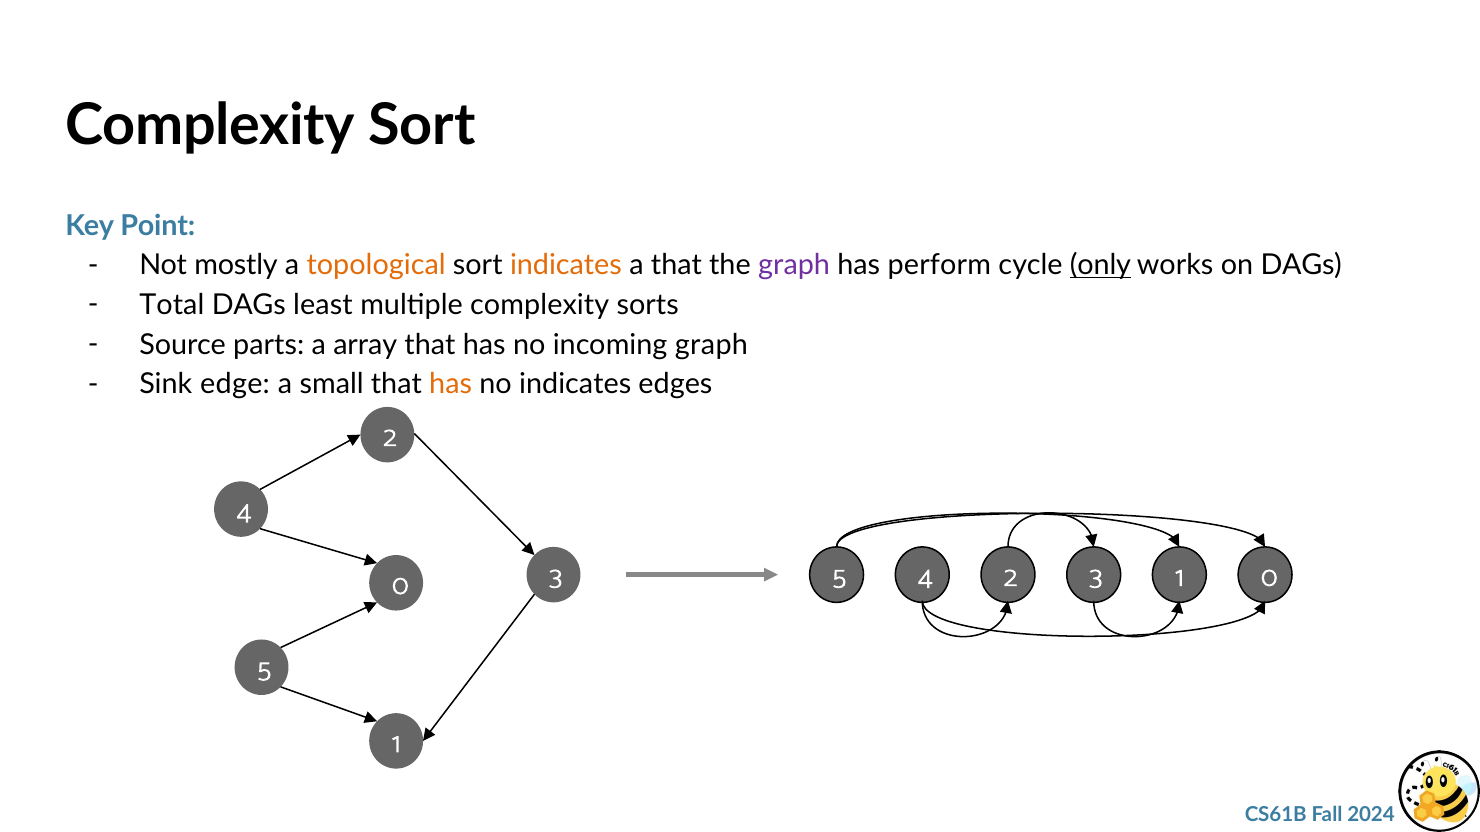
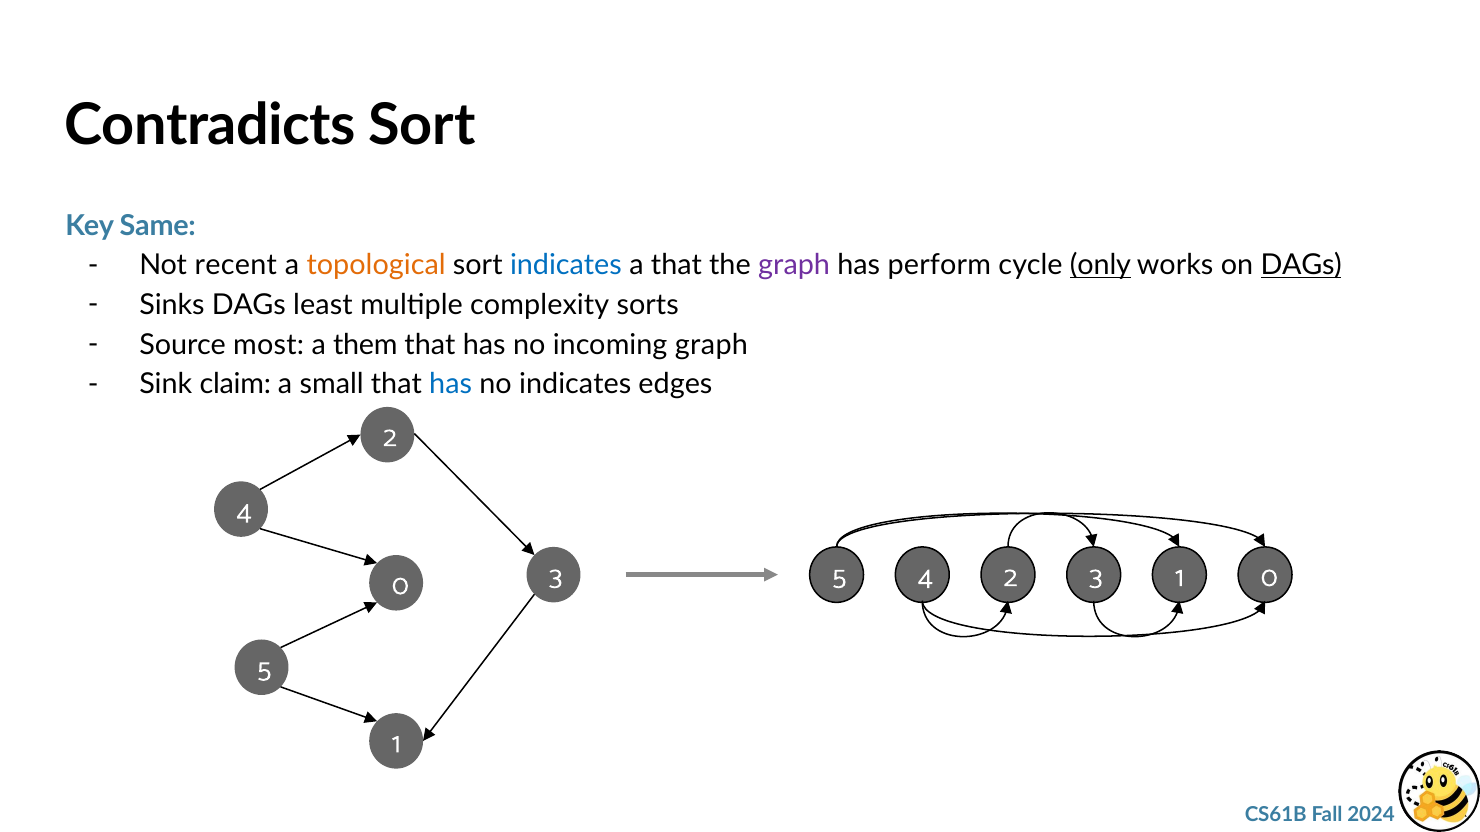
Complexity at (210, 125): Complexity -> Contradicts
Point: Point -> Same
mostly: mostly -> recent
indicates at (566, 265) colour: orange -> blue
DAGs at (1301, 265) underline: none -> present
Total: Total -> Sinks
parts: parts -> most
array: array -> them
edge: edge -> claim
has at (451, 384) colour: orange -> blue
